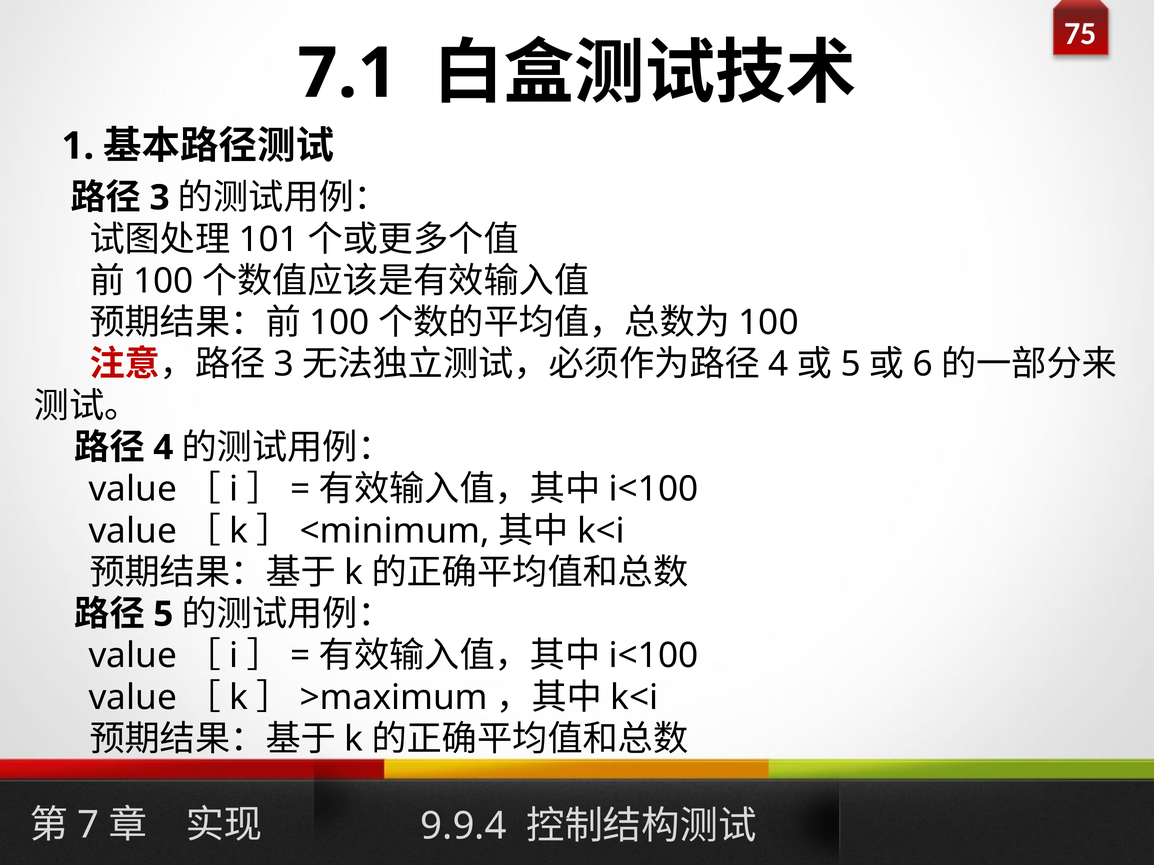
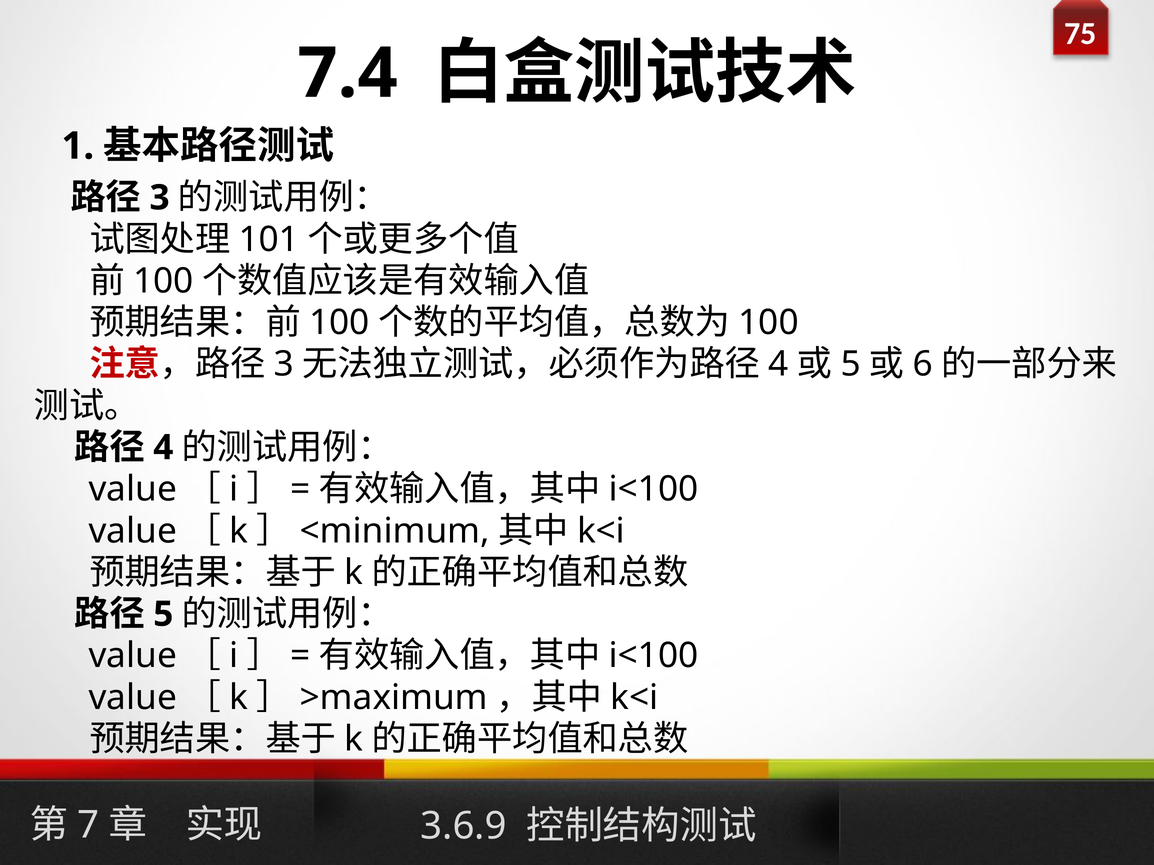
7.1: 7.1 -> 7.4
9.9.4: 9.9.4 -> 3.6.9
